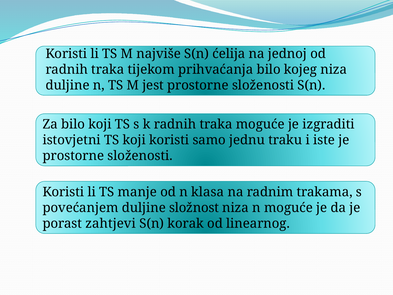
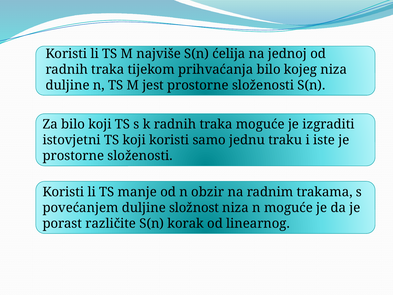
klasa: klasa -> obzir
zahtjevi: zahtjevi -> različite
